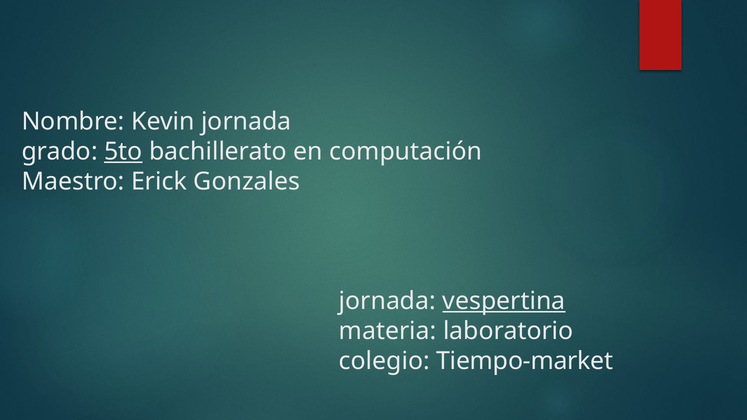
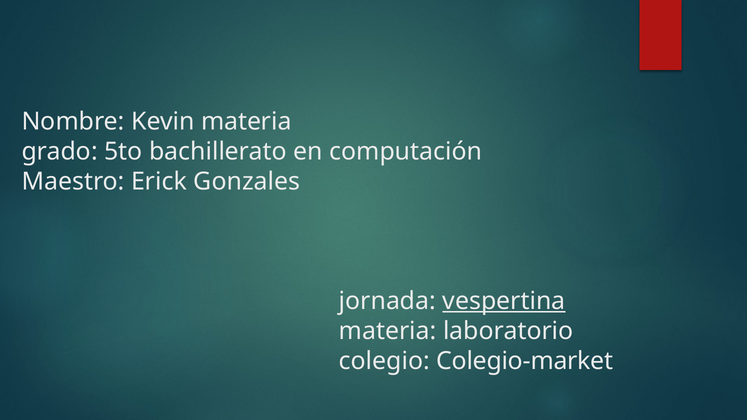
Kevin jornada: jornada -> materia
5to underline: present -> none
Tiempo-market: Tiempo-market -> Colegio-market
